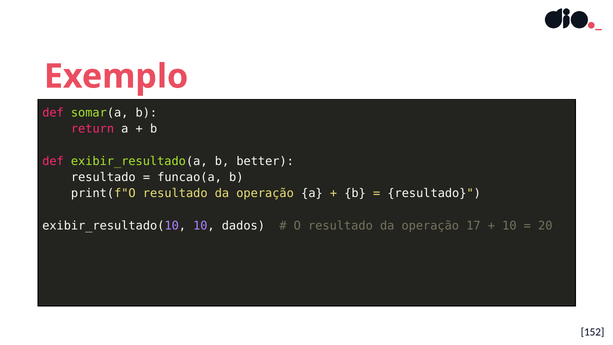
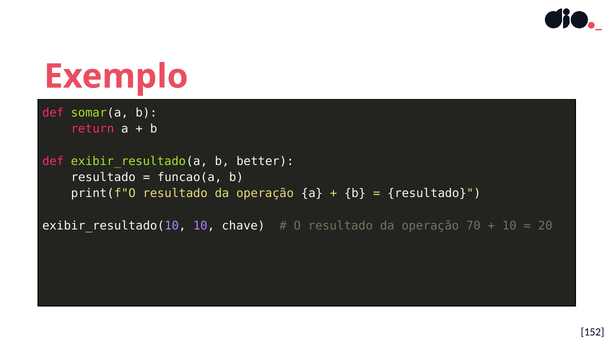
dados: dados -> chave
17: 17 -> 70
